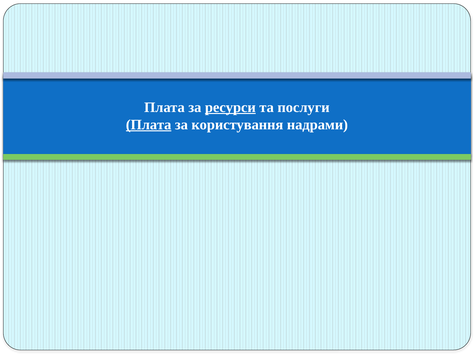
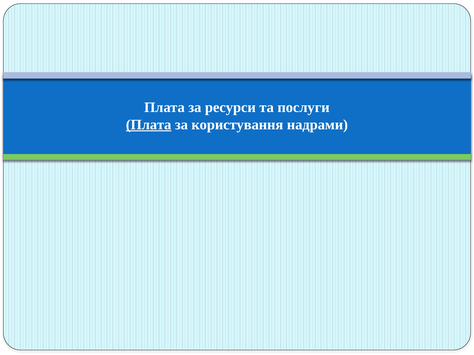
ресурси underline: present -> none
